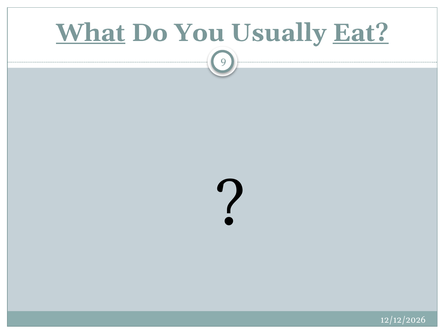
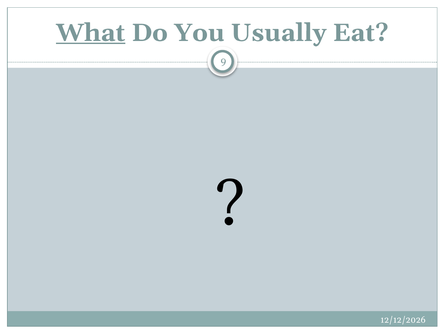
Eat underline: present -> none
